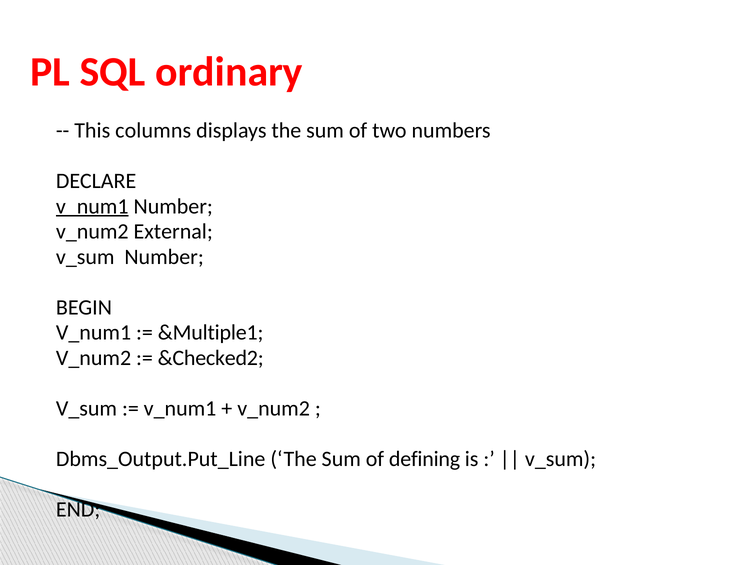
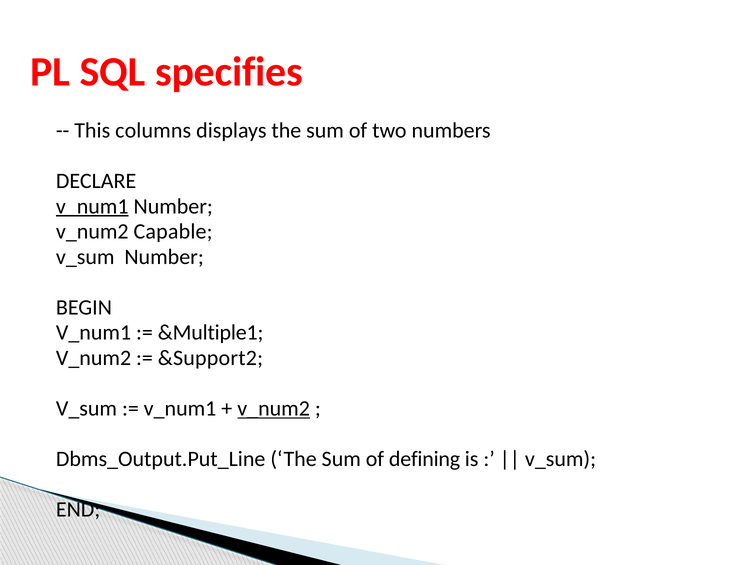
ordinary: ordinary -> specifies
External: External -> Capable
&Checked2: &Checked2 -> &Support2
v_num2 at (274, 409) underline: none -> present
